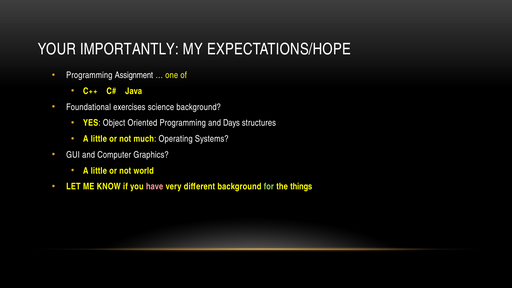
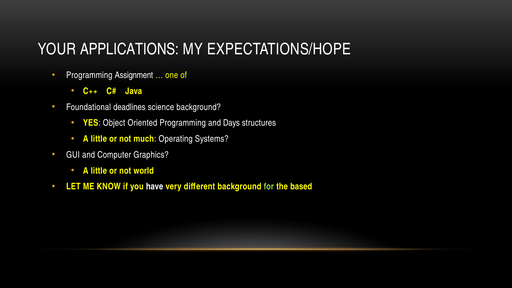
IMPORTANTLY: IMPORTANTLY -> APPLICATIONS
exercises: exercises -> deadlines
have colour: pink -> white
things: things -> based
